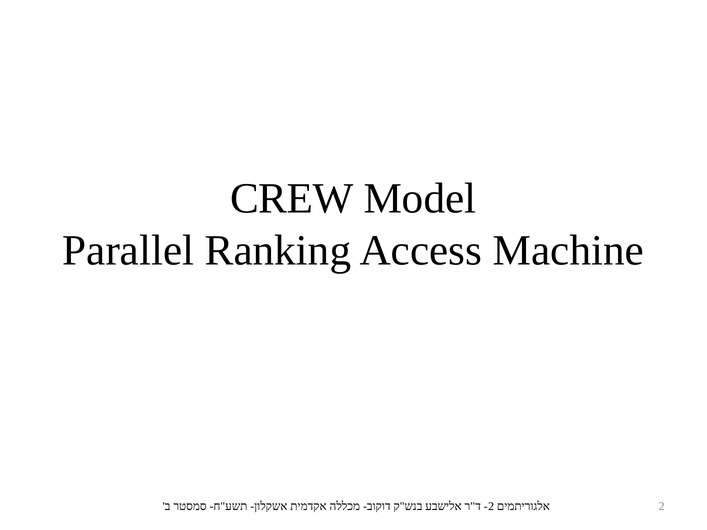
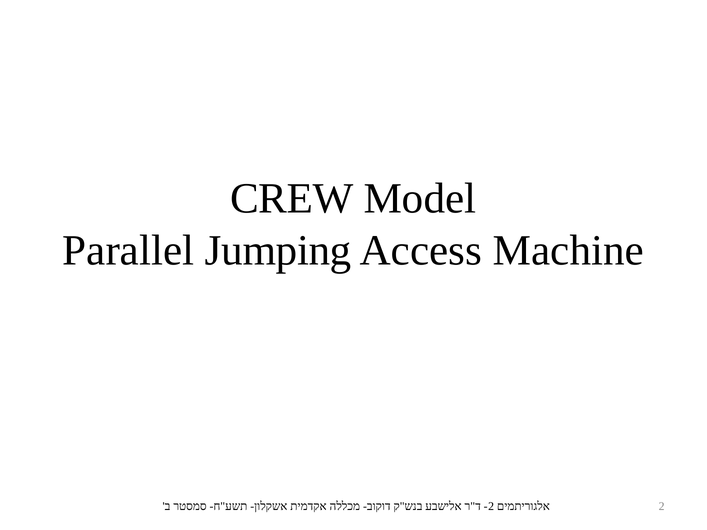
Ranking: Ranking -> Jumping
